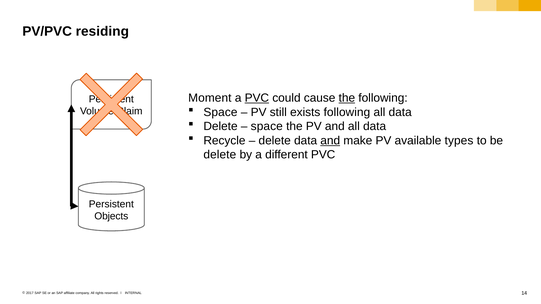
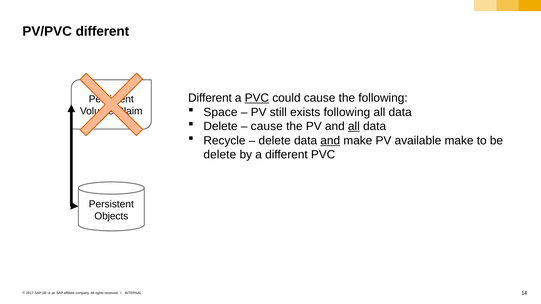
PV/PVC residing: residing -> different
Moment at (210, 98): Moment -> Different
the at (347, 98) underline: present -> none
space at (267, 126): space -> cause
all at (354, 126) underline: none -> present
available types: types -> make
